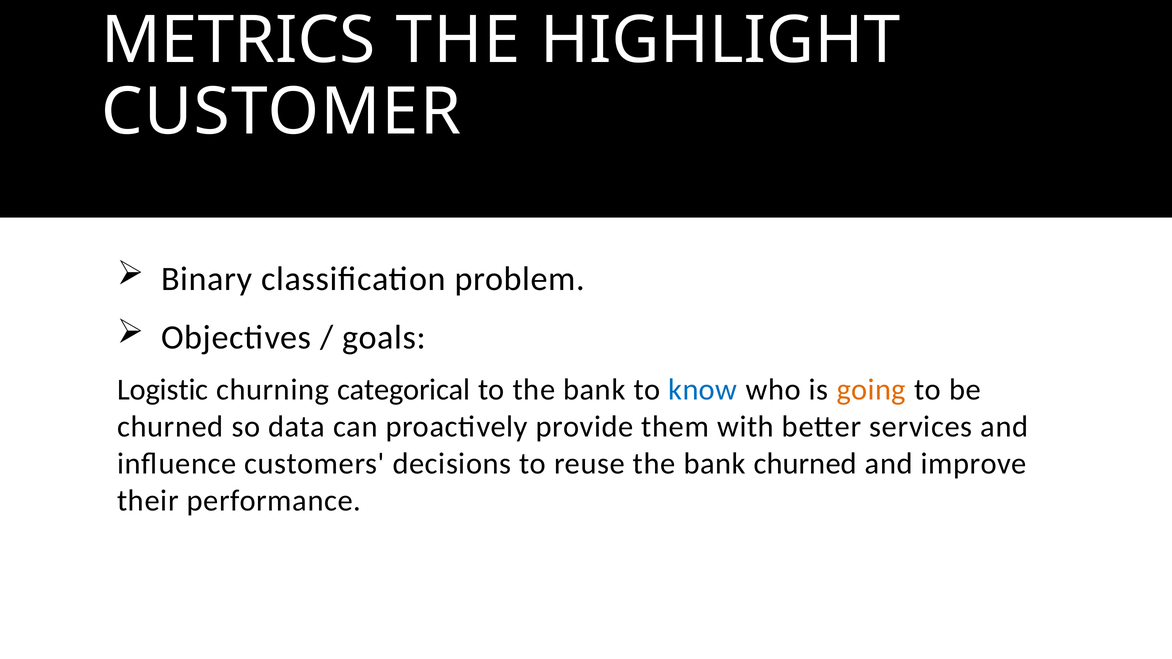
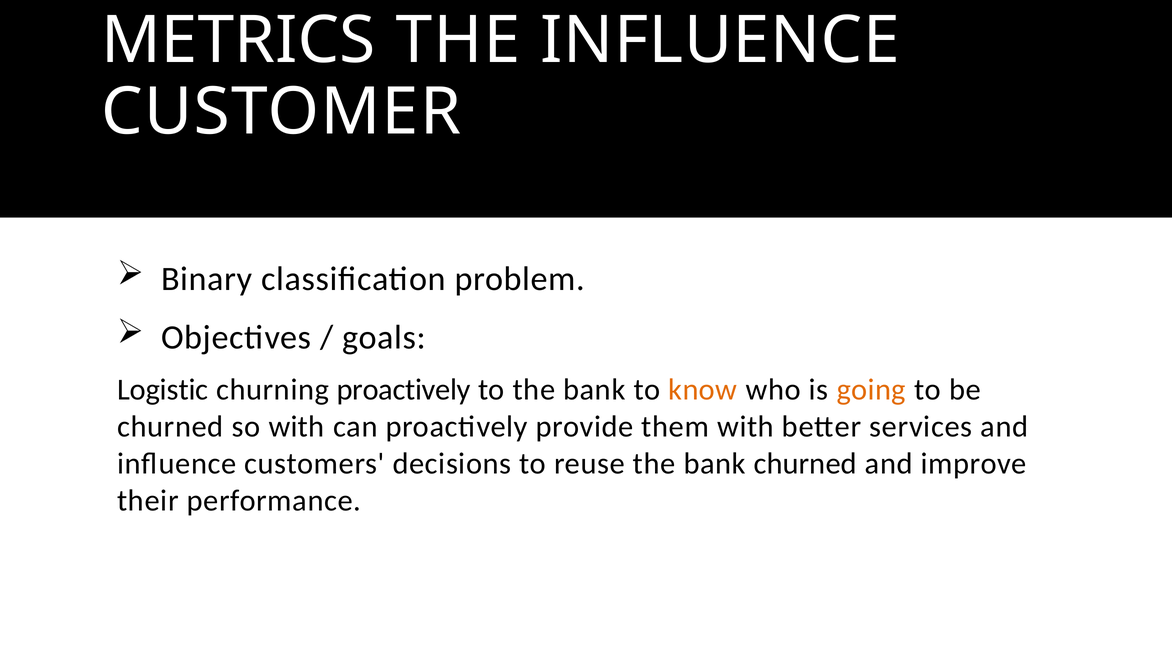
THE HIGHLIGHT: HIGHLIGHT -> INFLUENCE
churning categorical: categorical -> proactively
know colour: blue -> orange
so data: data -> with
